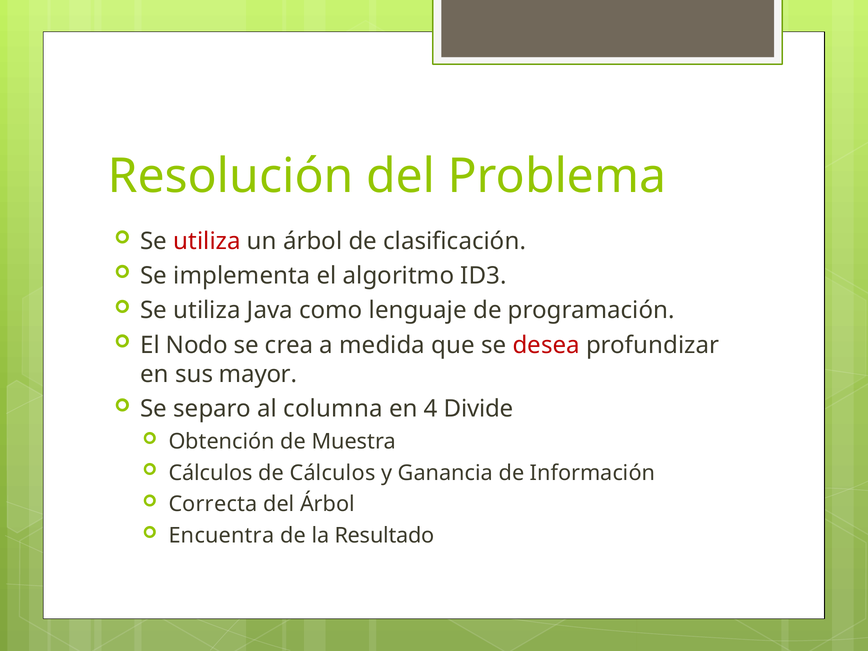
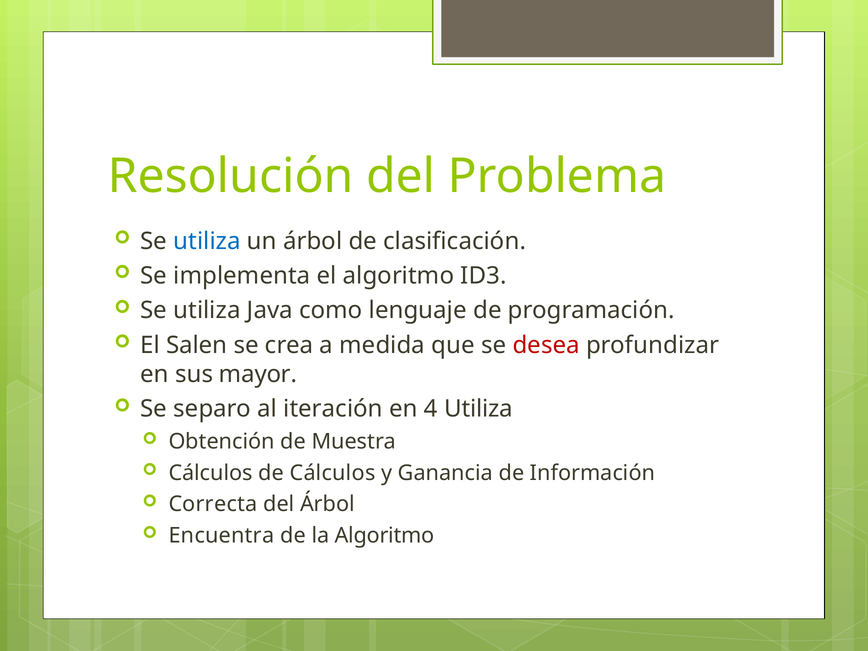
utiliza at (207, 241) colour: red -> blue
Nodo: Nodo -> Salen
columna: columna -> iteración
4 Divide: Divide -> Utiliza
la Resultado: Resultado -> Algoritmo
